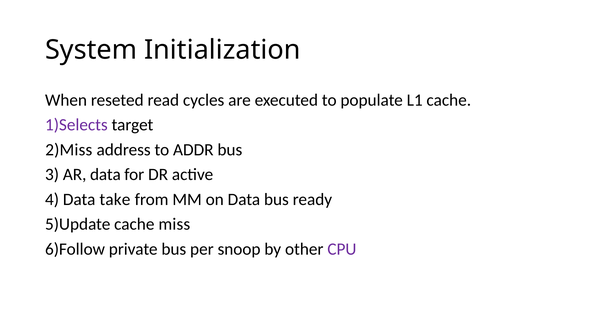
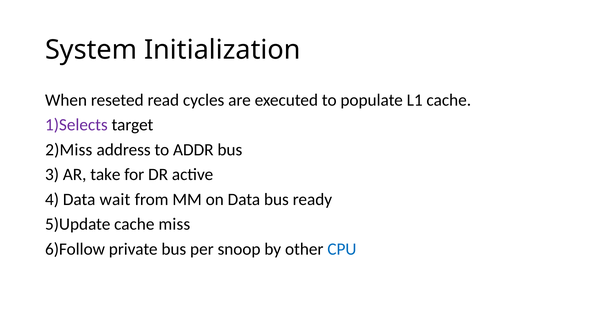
AR data: data -> take
take: take -> wait
CPU colour: purple -> blue
